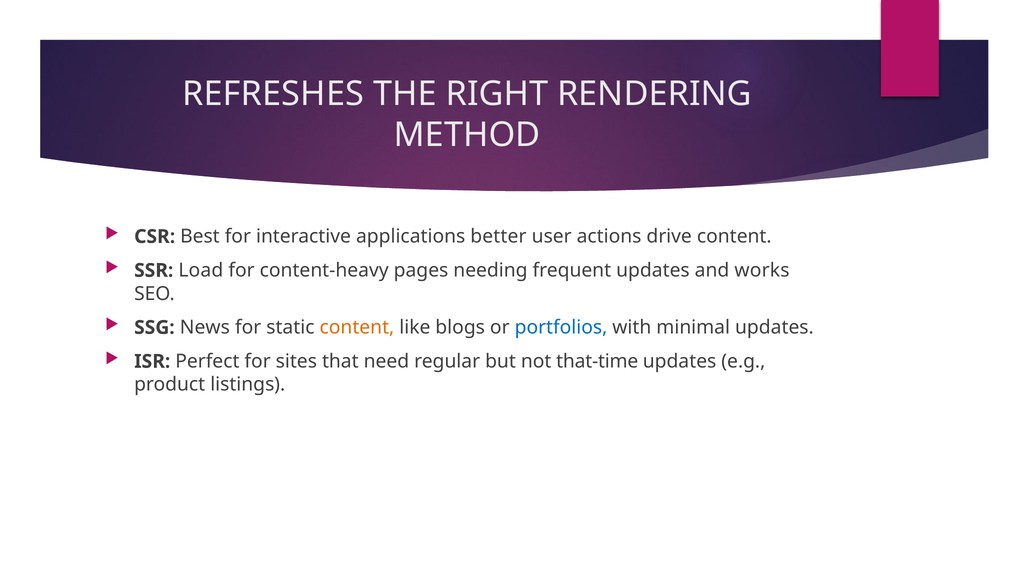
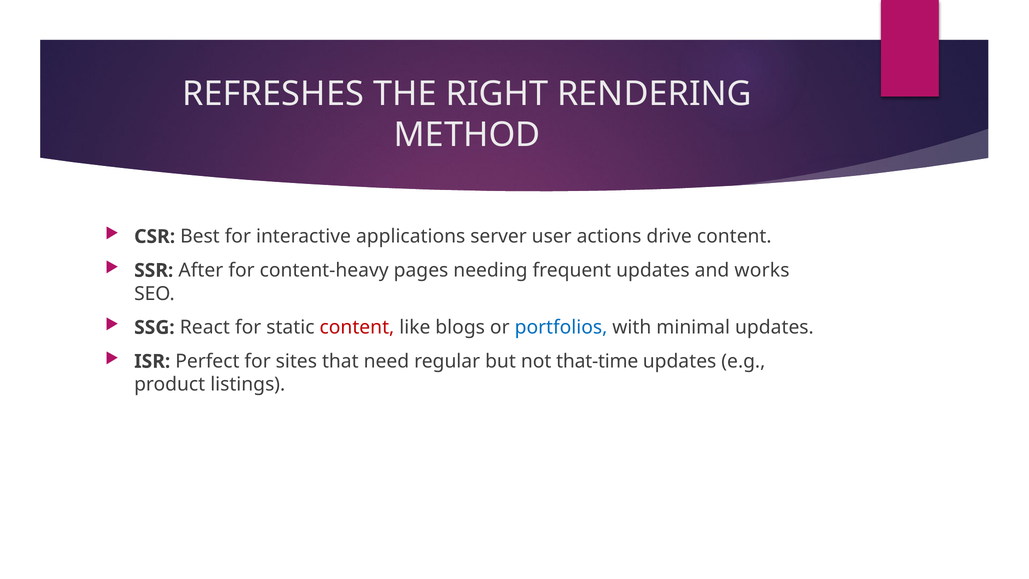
better: better -> server
Load: Load -> After
News: News -> React
content at (357, 327) colour: orange -> red
